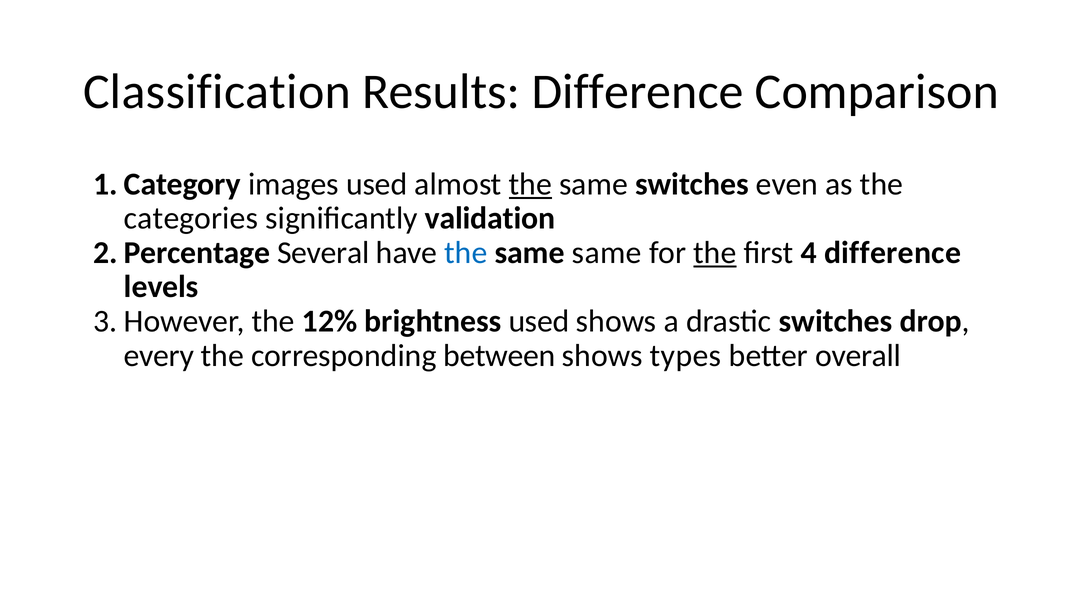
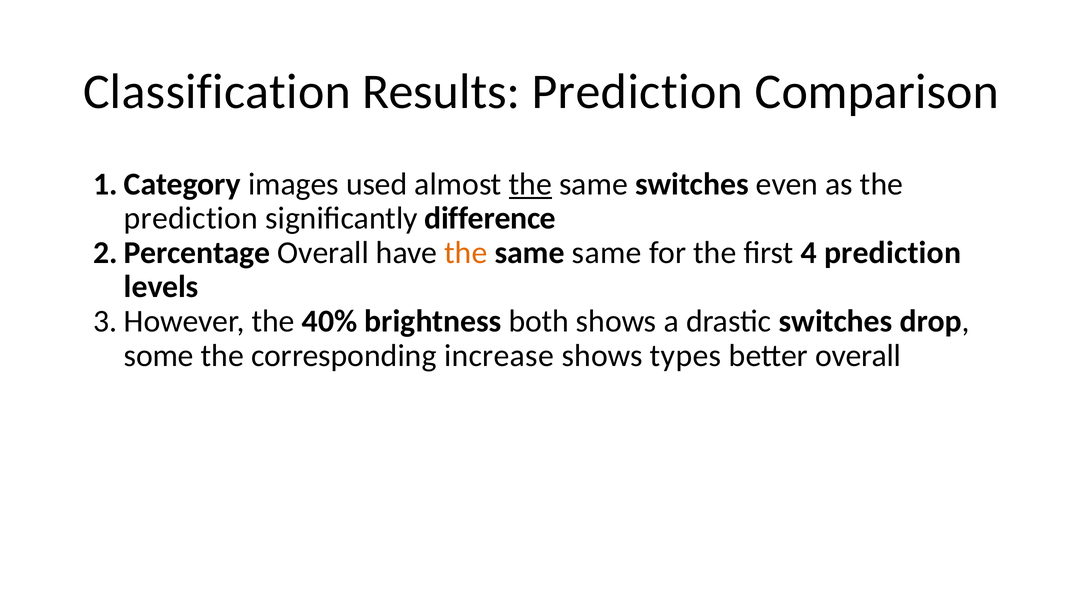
Results Difference: Difference -> Prediction
categories at (191, 219): categories -> prediction
validation: validation -> difference
Several at (323, 253): Several -> Overall
the at (466, 253) colour: blue -> orange
the at (715, 253) underline: present -> none
4 difference: difference -> prediction
12%: 12% -> 40%
brightness used: used -> both
every: every -> some
between: between -> increase
